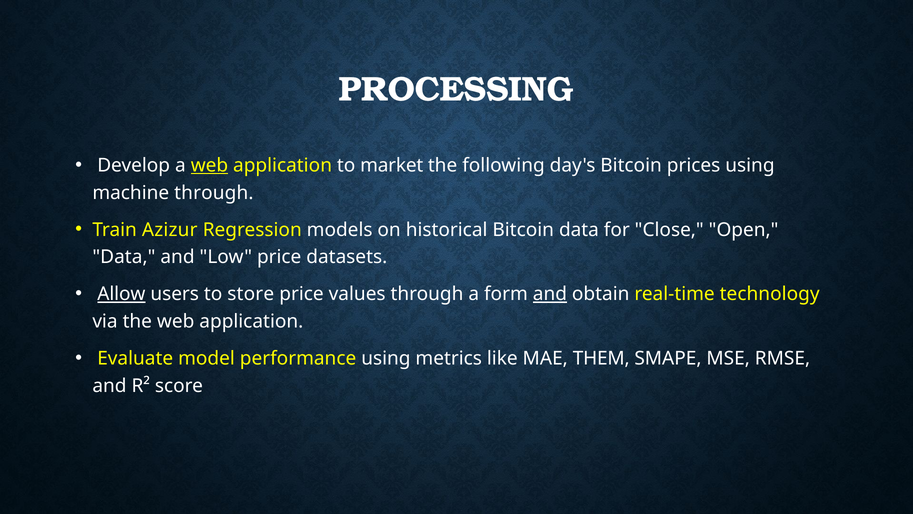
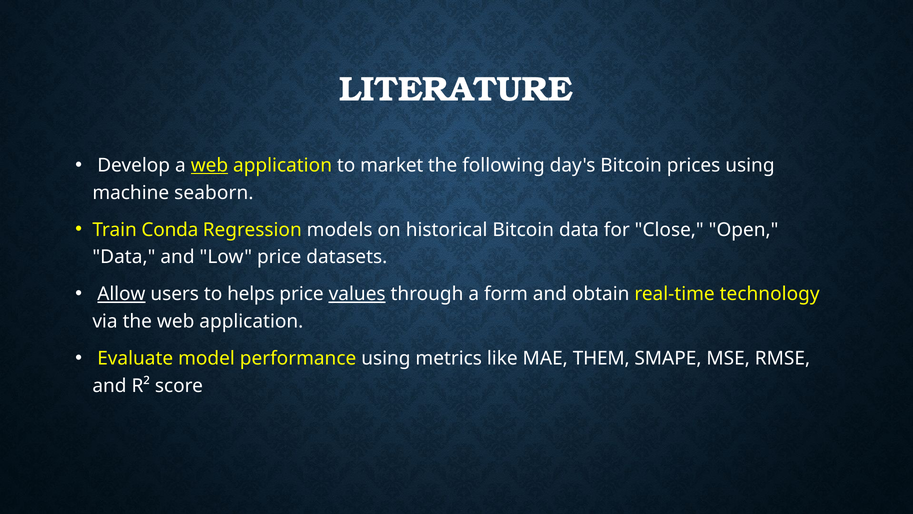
PROCESSING: PROCESSING -> LITERATURE
machine through: through -> seaborn
Azizur: Azizur -> Conda
store: store -> helps
values underline: none -> present
and at (550, 294) underline: present -> none
